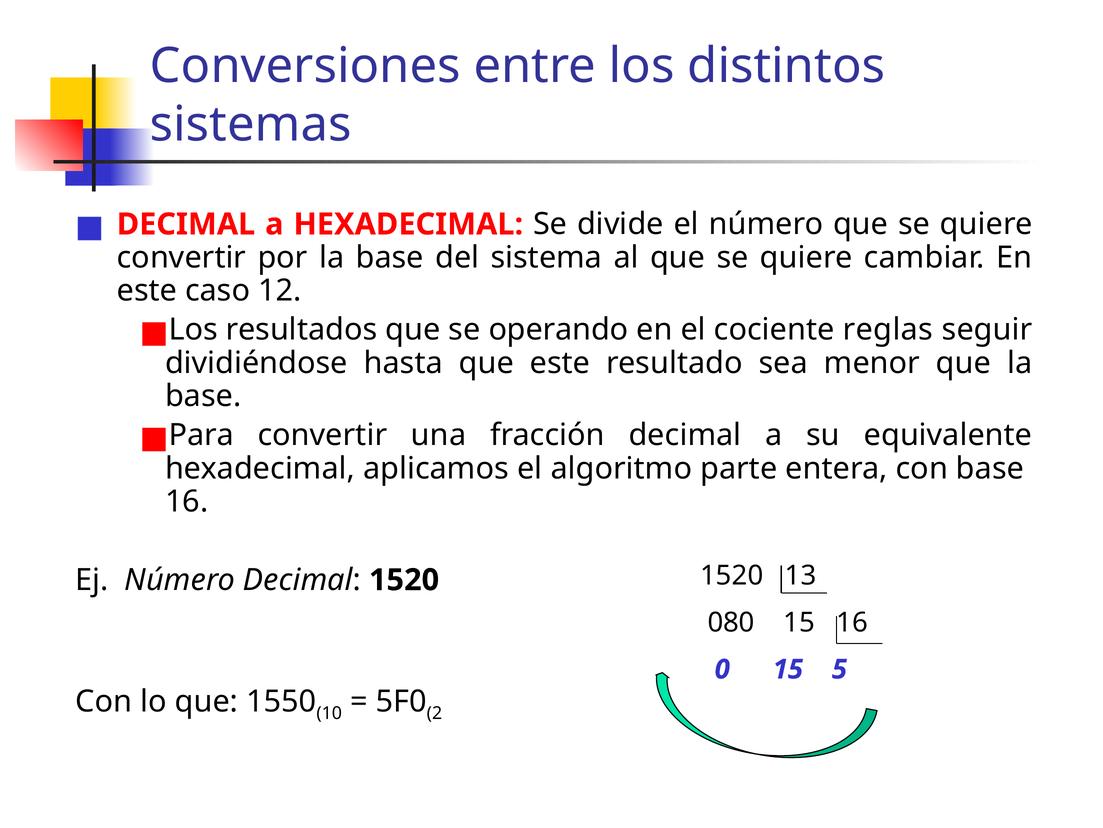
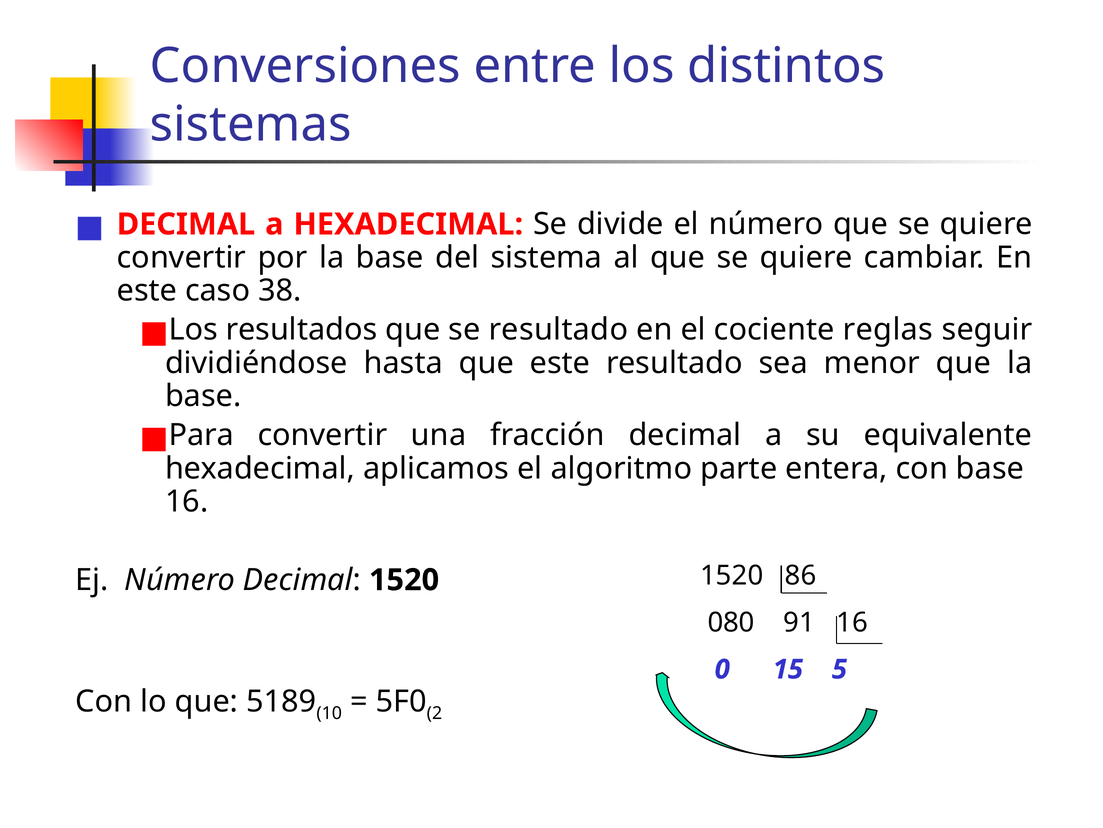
12: 12 -> 38
se operando: operando -> resultado
13: 13 -> 86
080 15: 15 -> 91
1550: 1550 -> 5189
